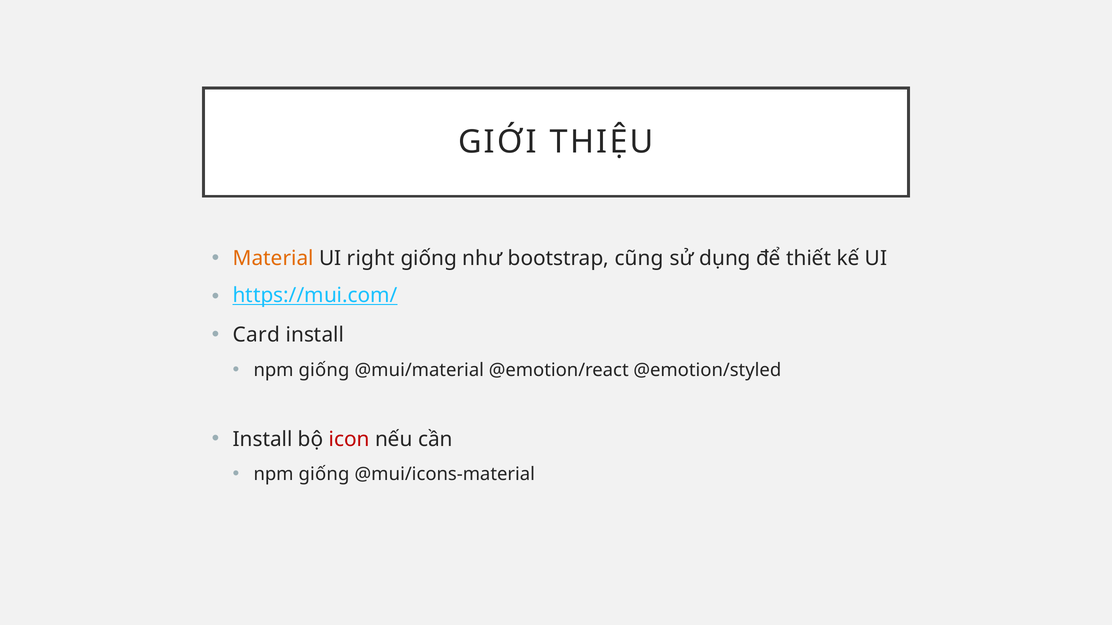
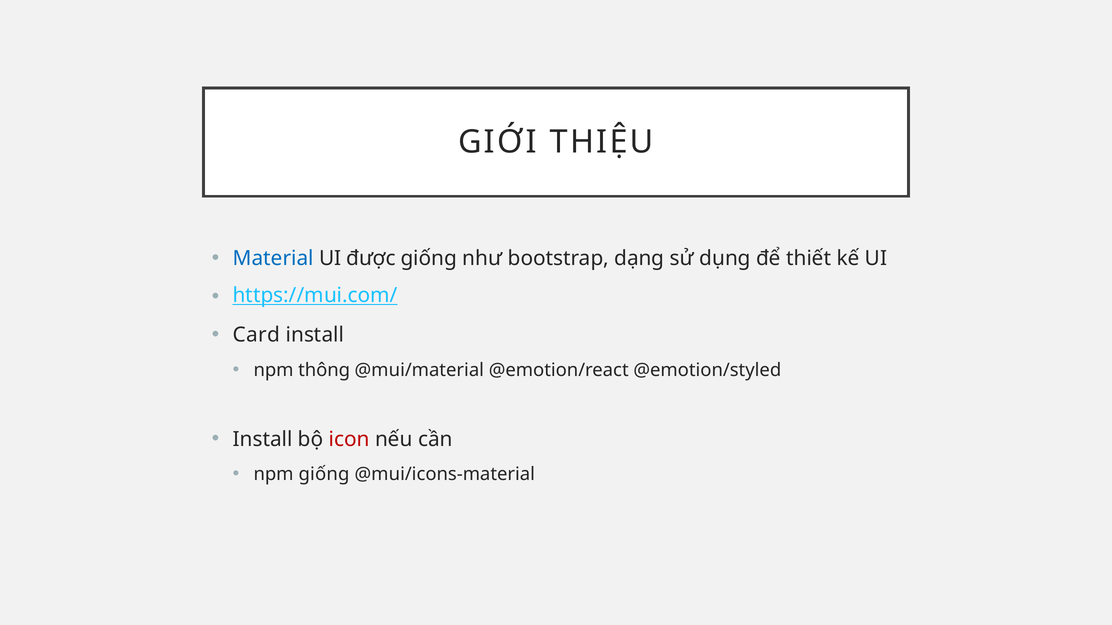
Material colour: orange -> blue
right: right -> được
cũng: cũng -> dạng
giống at (324, 370): giống -> thông
